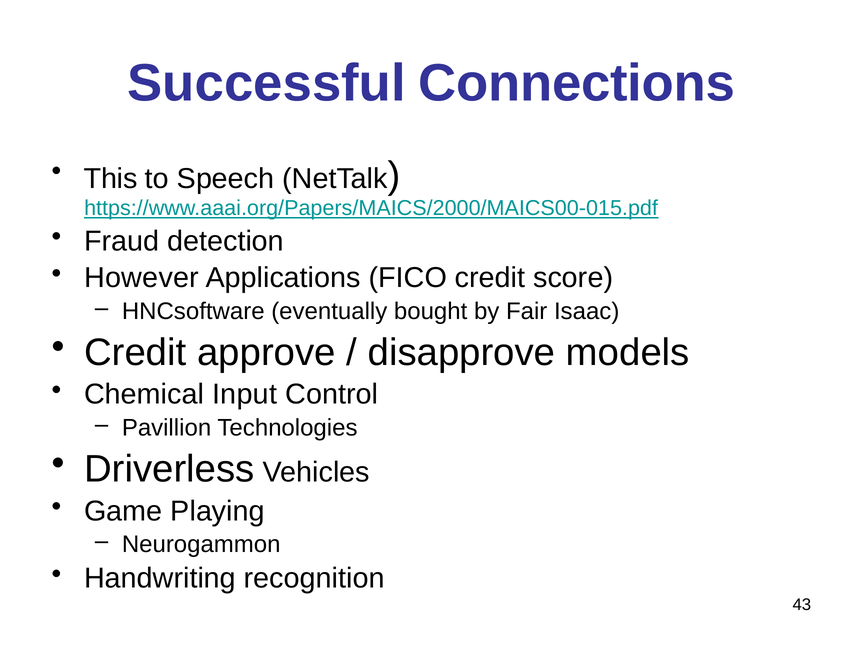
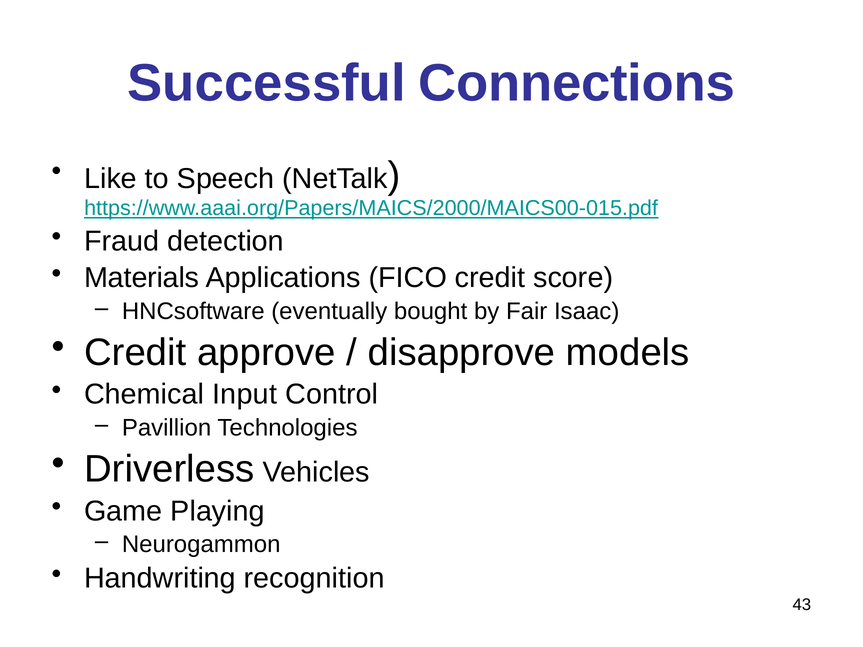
This: This -> Like
However: However -> Materials
